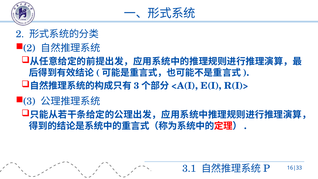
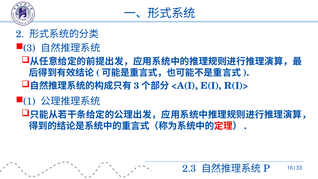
2 at (29, 48): 2 -> 3
3 at (29, 101): 3 -> 1
3.1: 3.1 -> 2.3
